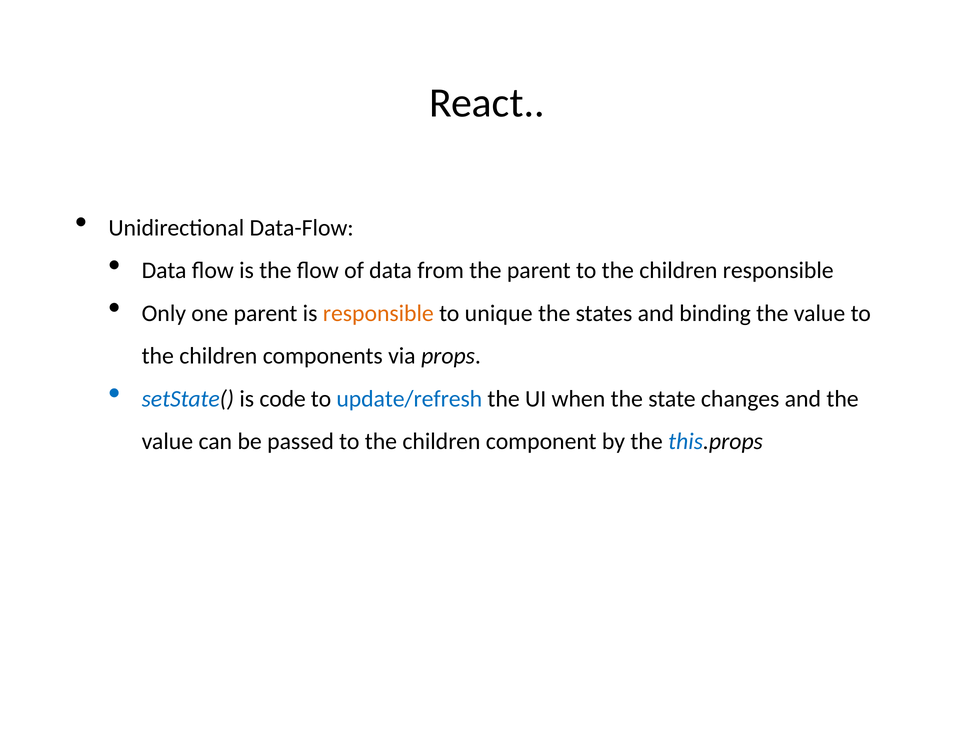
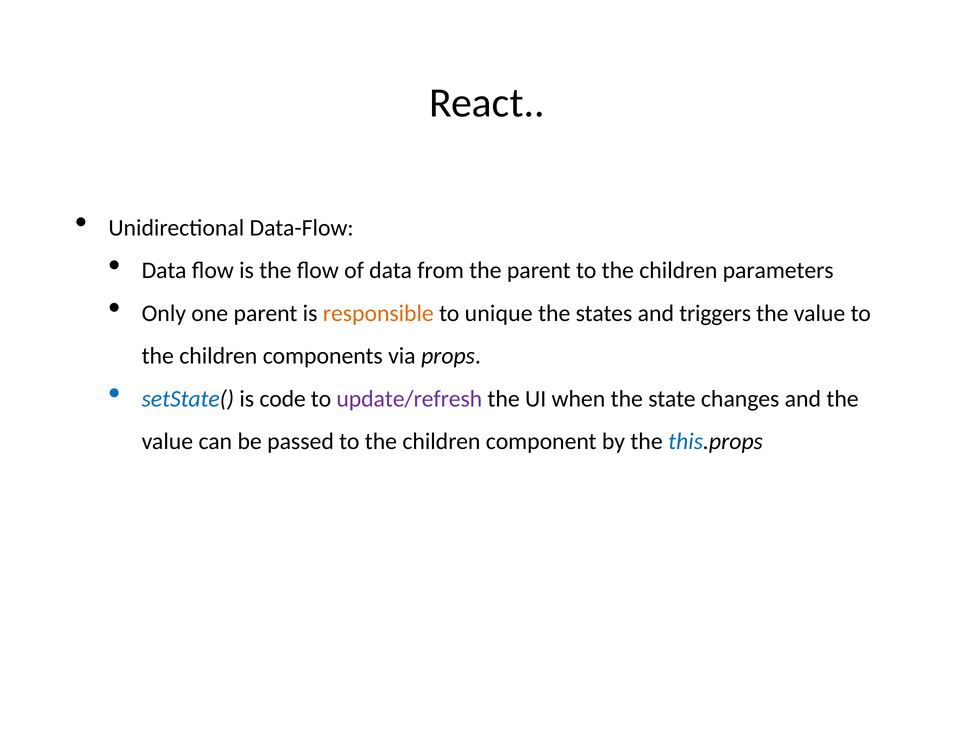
children responsible: responsible -> parameters
binding: binding -> triggers
update/refresh colour: blue -> purple
